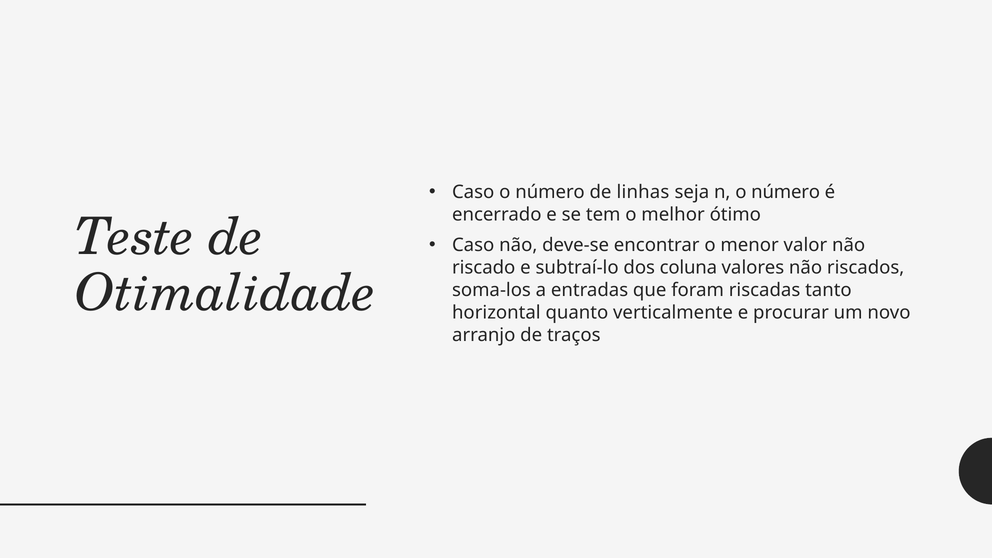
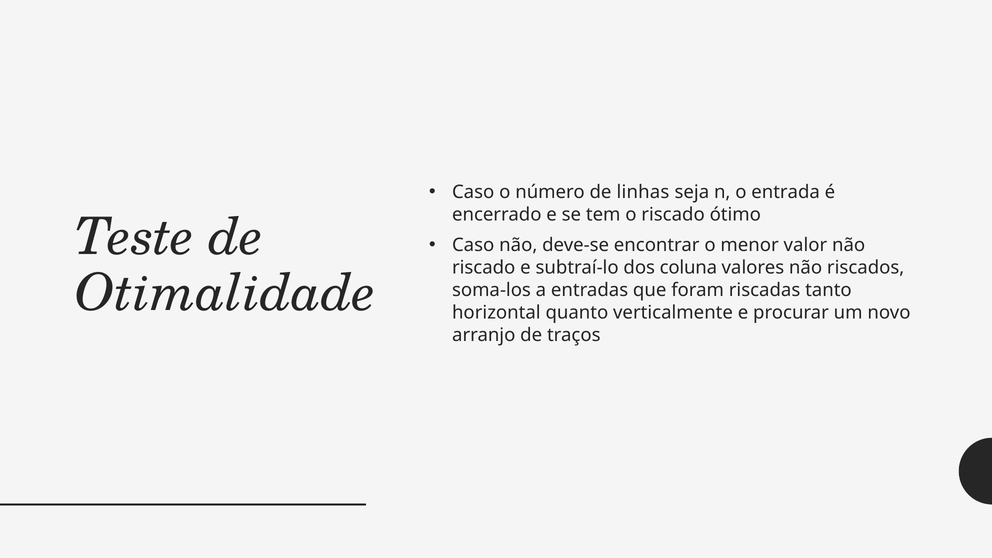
n o número: número -> entrada
o melhor: melhor -> riscado
